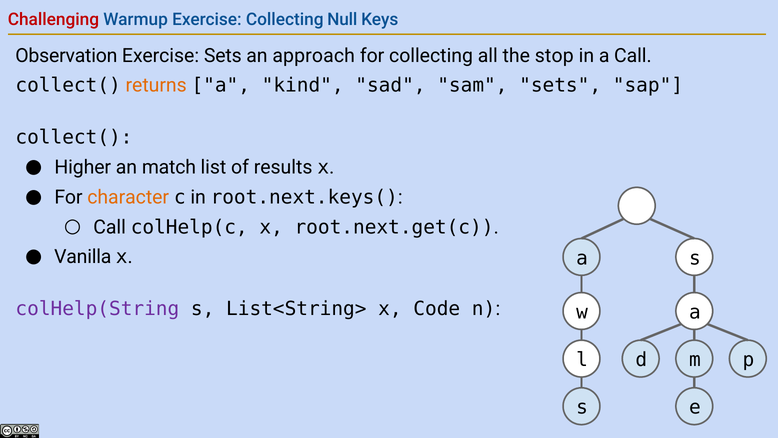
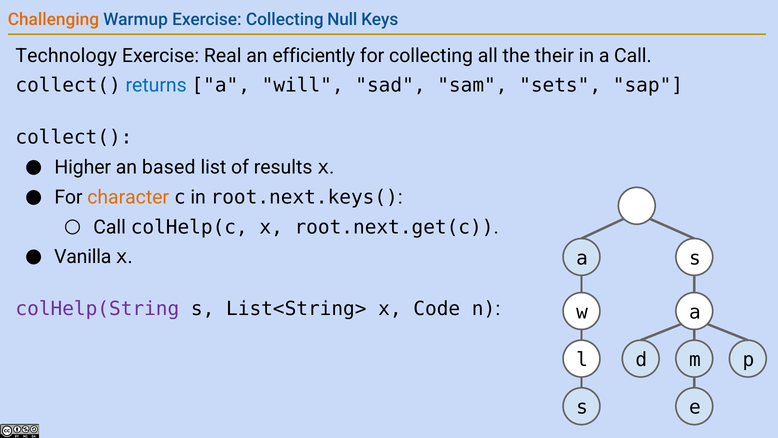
Challenging colour: red -> orange
Observation: Observation -> Technology
Exercise Sets: Sets -> Real
approach: approach -> efficiently
stop: stop -> their
returns colour: orange -> blue
kind: kind -> will
match: match -> based
